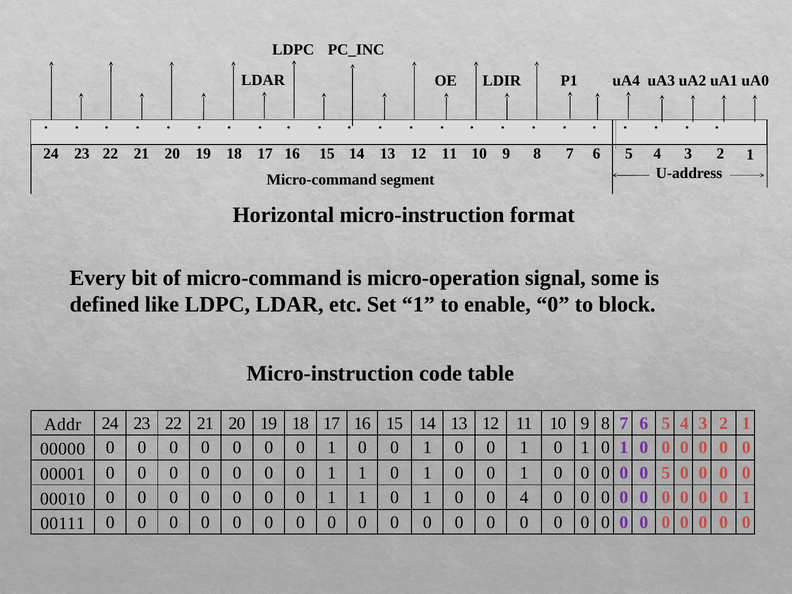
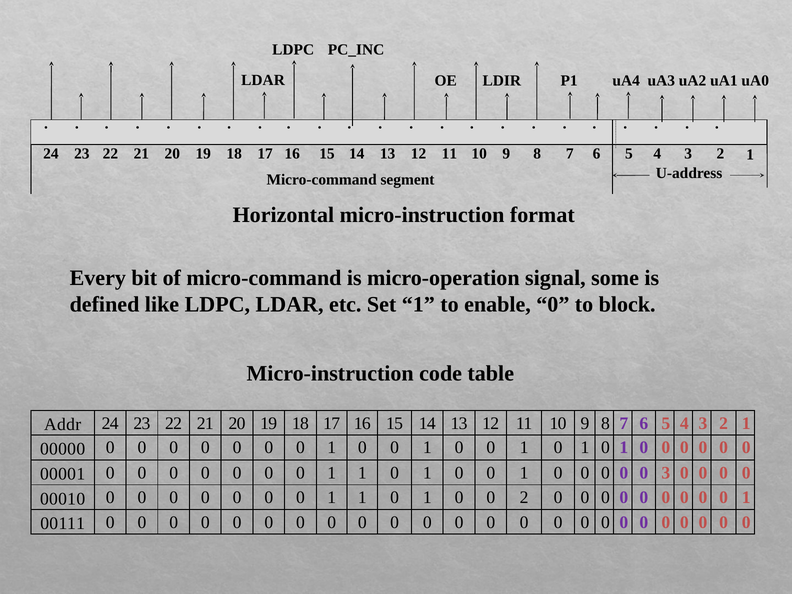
0 5: 5 -> 3
0 4: 4 -> 2
